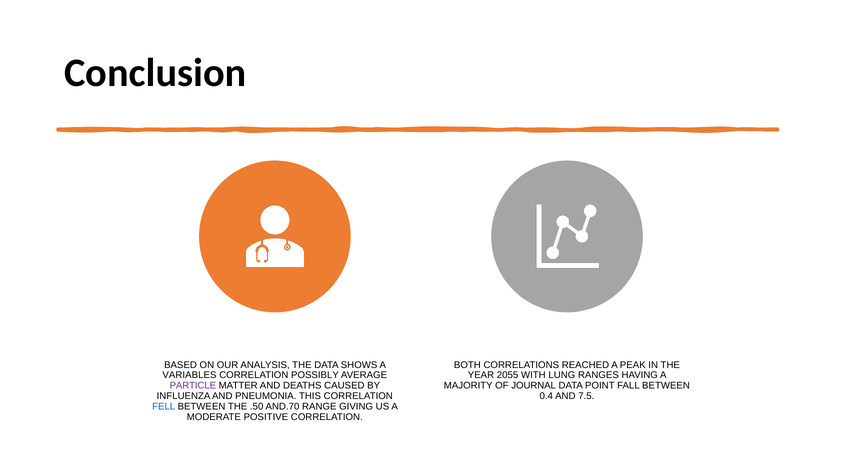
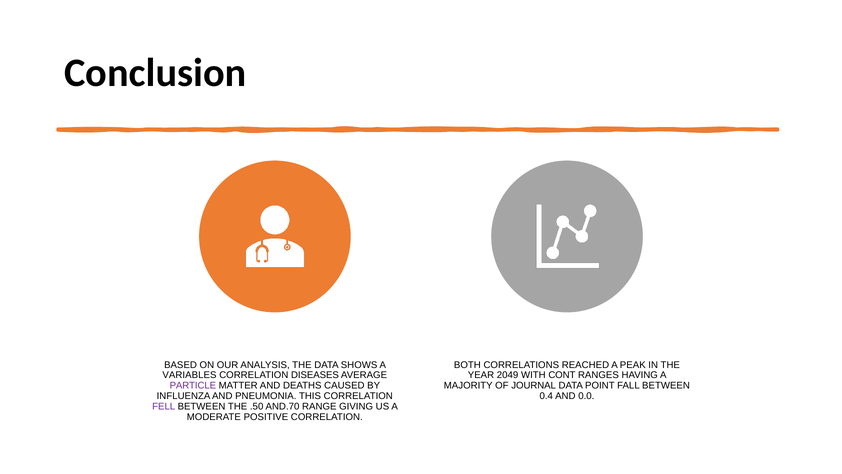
POSSIBLY: POSSIBLY -> DISEASES
2055: 2055 -> 2049
LUNG: LUNG -> CONT
7.5: 7.5 -> 0.0
FELL colour: blue -> purple
